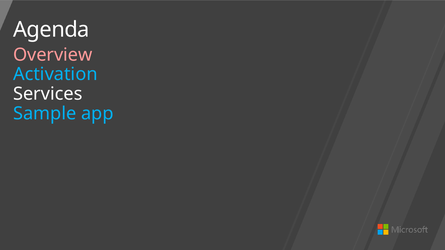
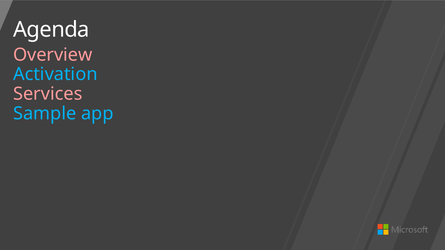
Services colour: white -> pink
